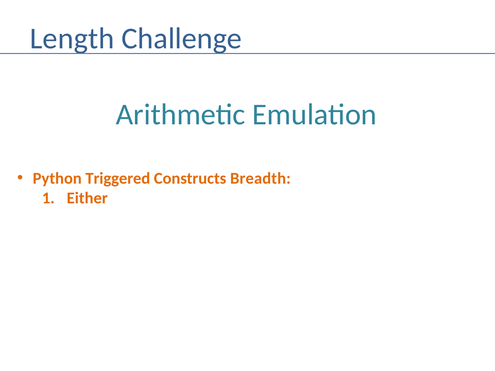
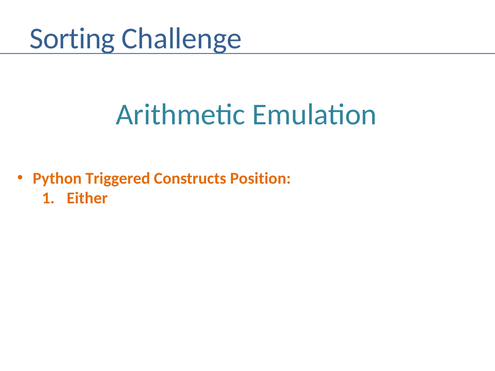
Length: Length -> Sorting
Breadth: Breadth -> Position
